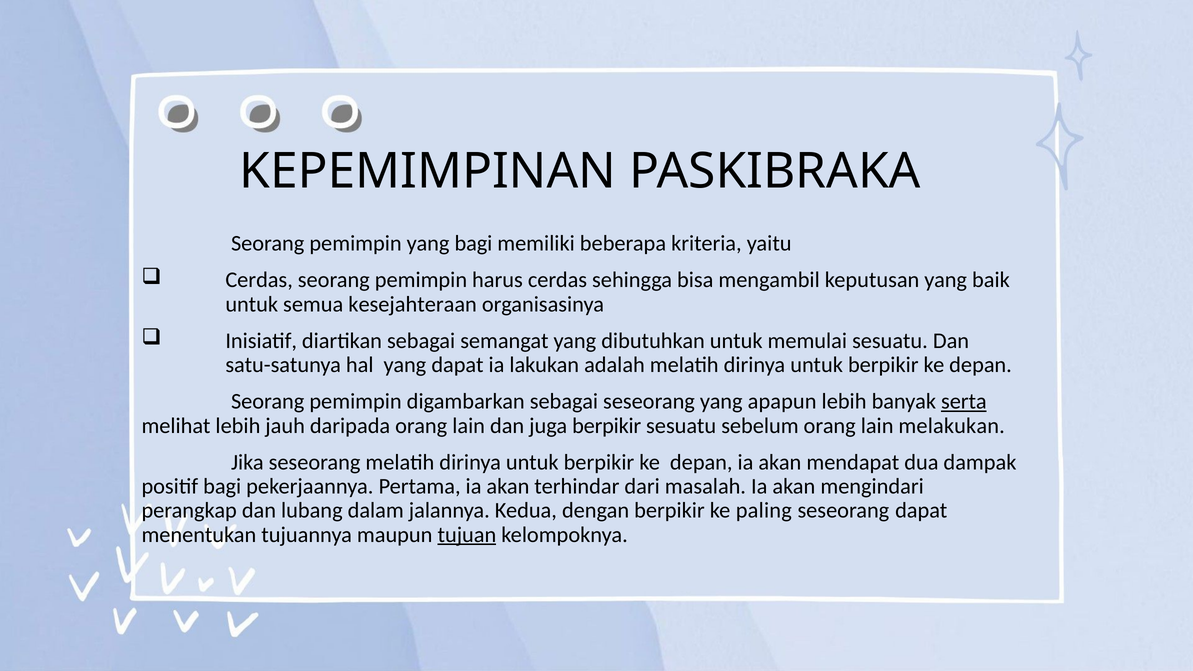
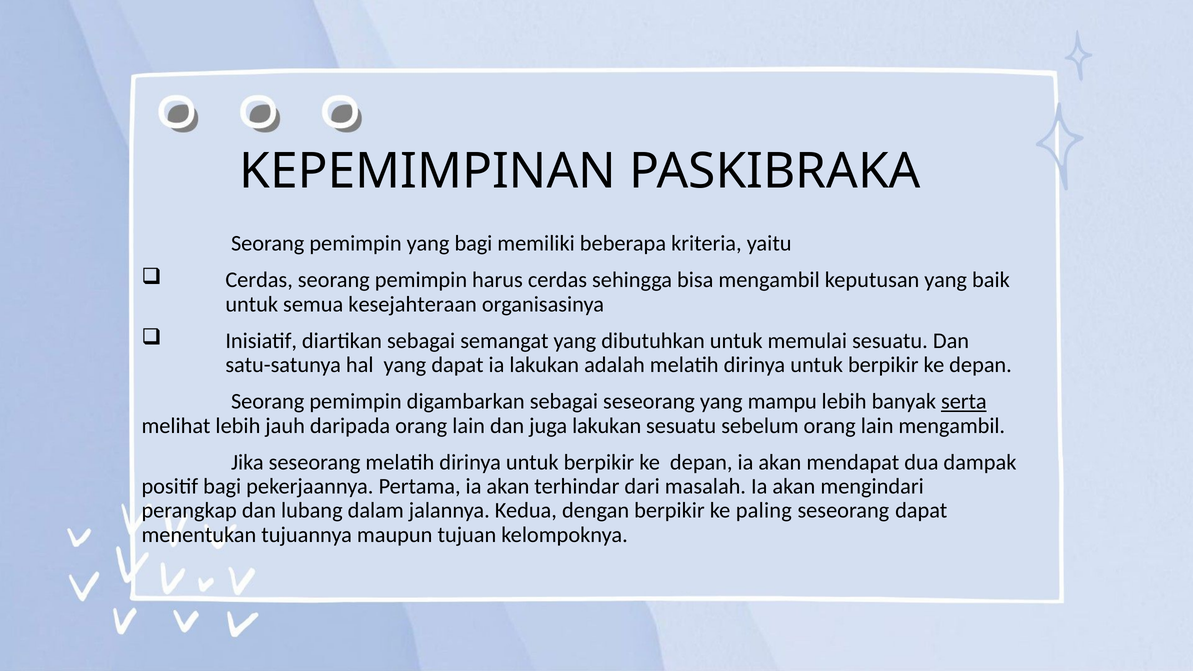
apapun: apapun -> mampu
juga berpikir: berpikir -> lakukan
lain melakukan: melakukan -> mengambil
tujuan underline: present -> none
